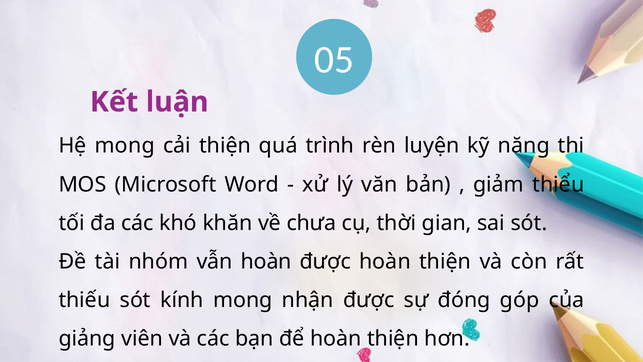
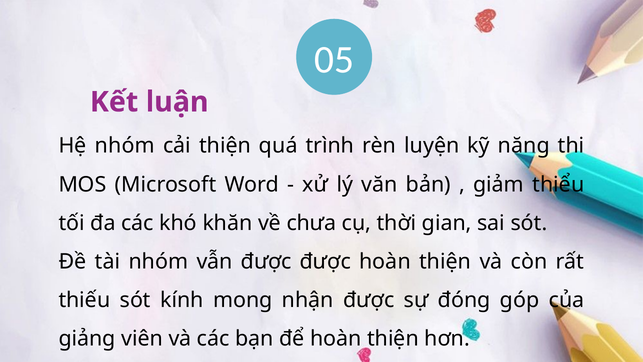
Hệ mong: mong -> nhóm
vẫn hoàn: hoàn -> được
